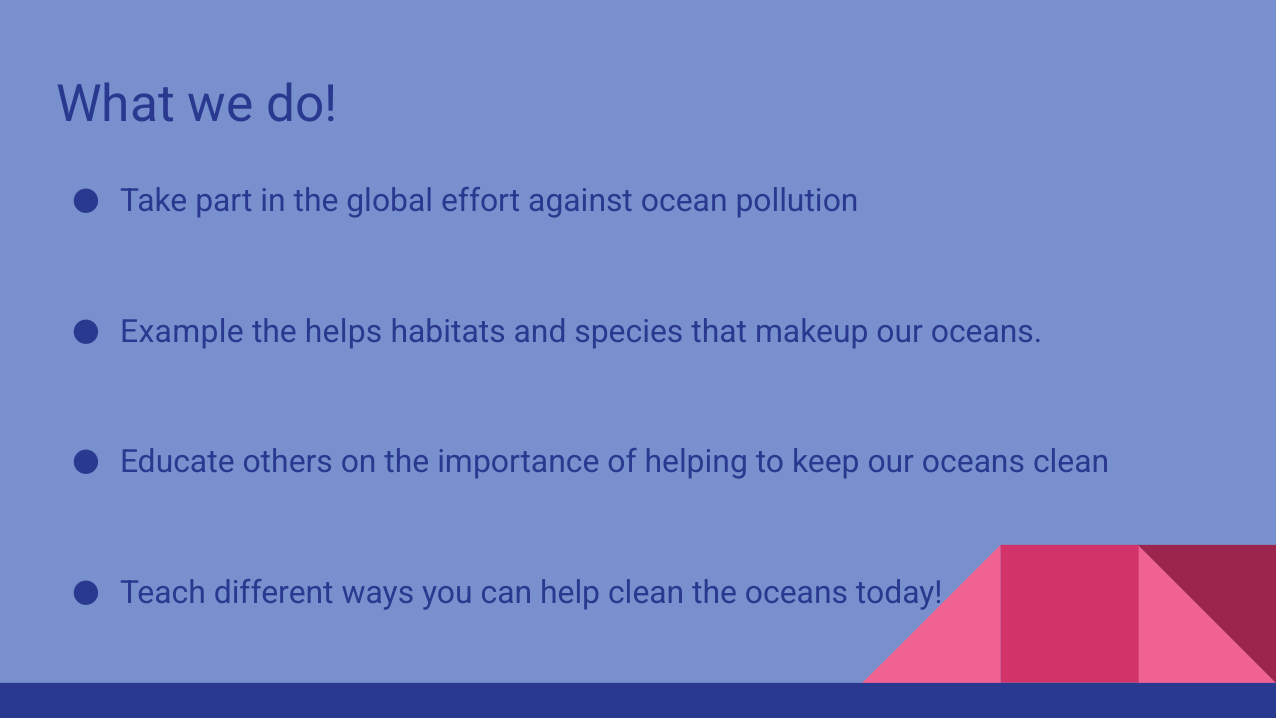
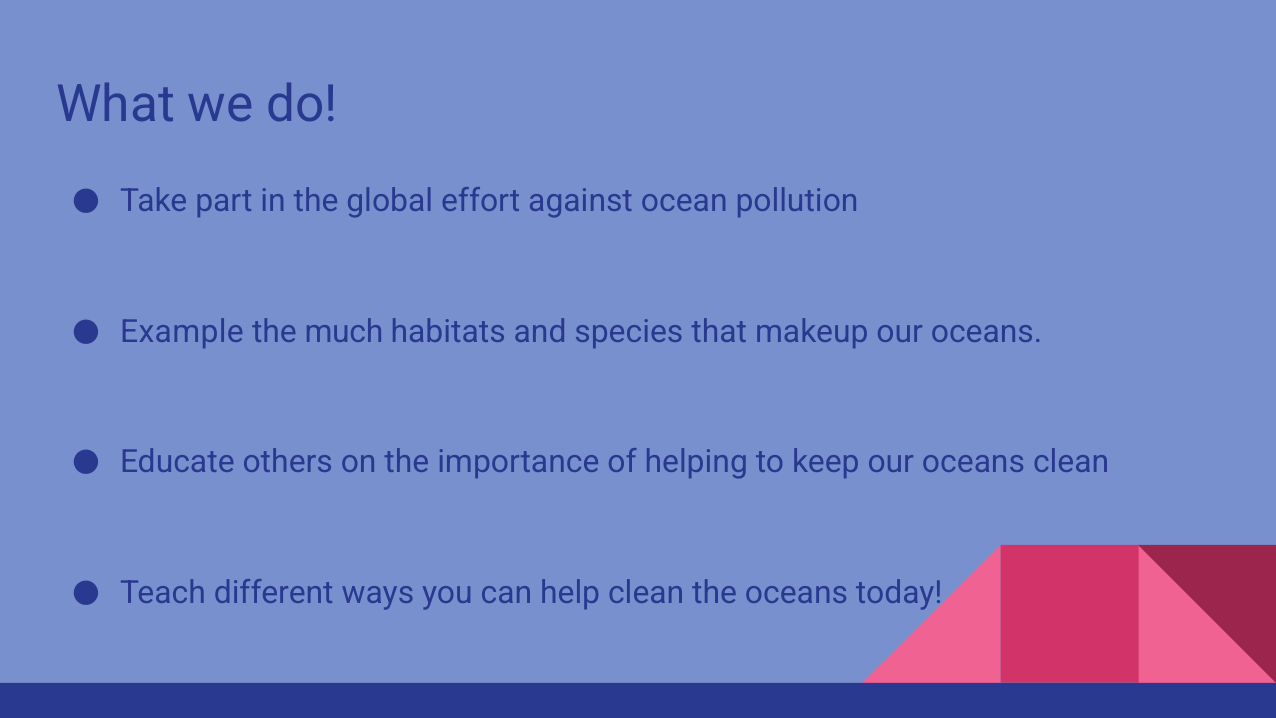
helps: helps -> much
